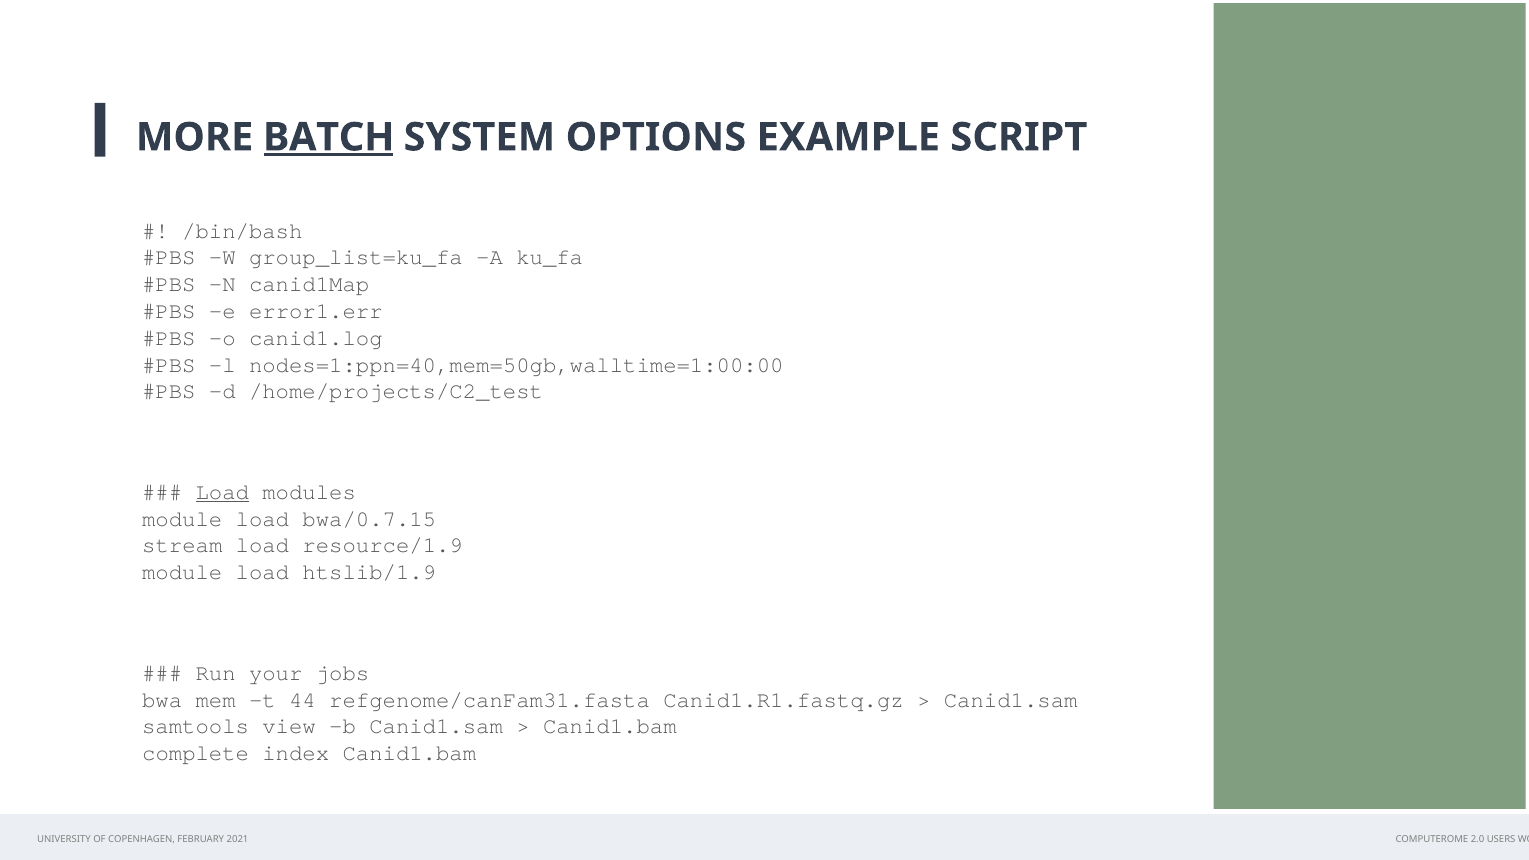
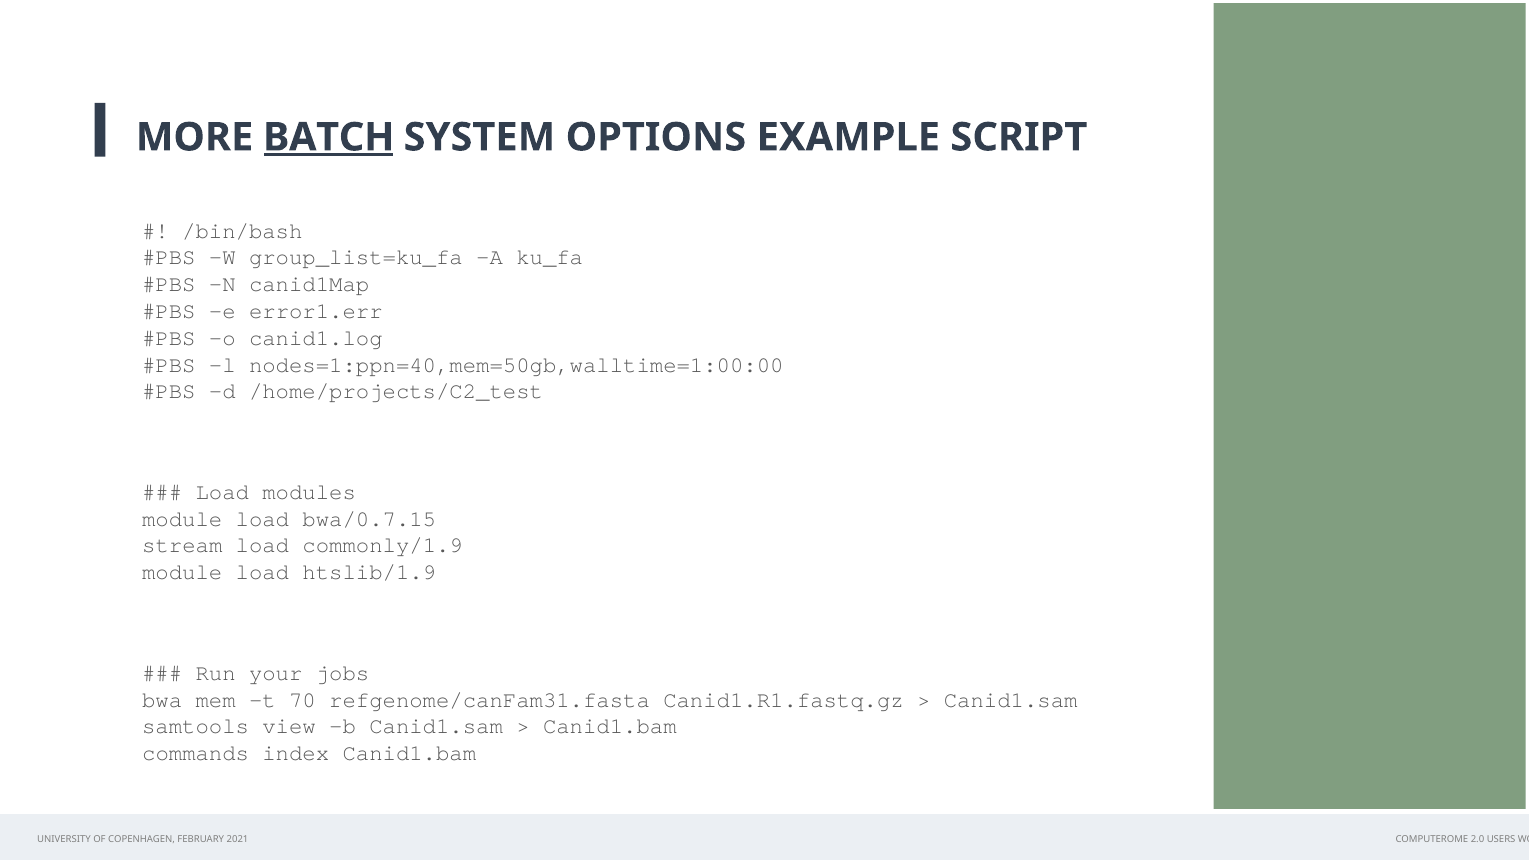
Load at (222, 492) underline: present -> none
resource/1.9: resource/1.9 -> commonly/1.9
44: 44 -> 70
complete: complete -> commands
